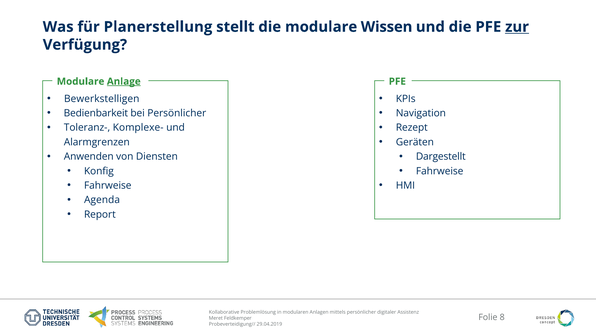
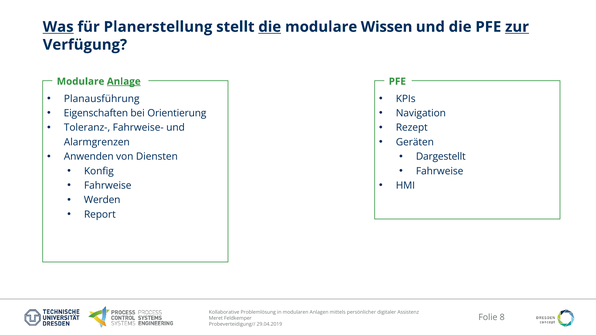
Was underline: none -> present
die at (270, 27) underline: none -> present
Bewerkstelligen: Bewerkstelligen -> Planausführung
Bedienbarkeit: Bedienbarkeit -> Eigenschaften
bei Persönlicher: Persönlicher -> Orientierung
Komplexe-: Komplexe- -> Fahrweise-
Agenda: Agenda -> Werden
